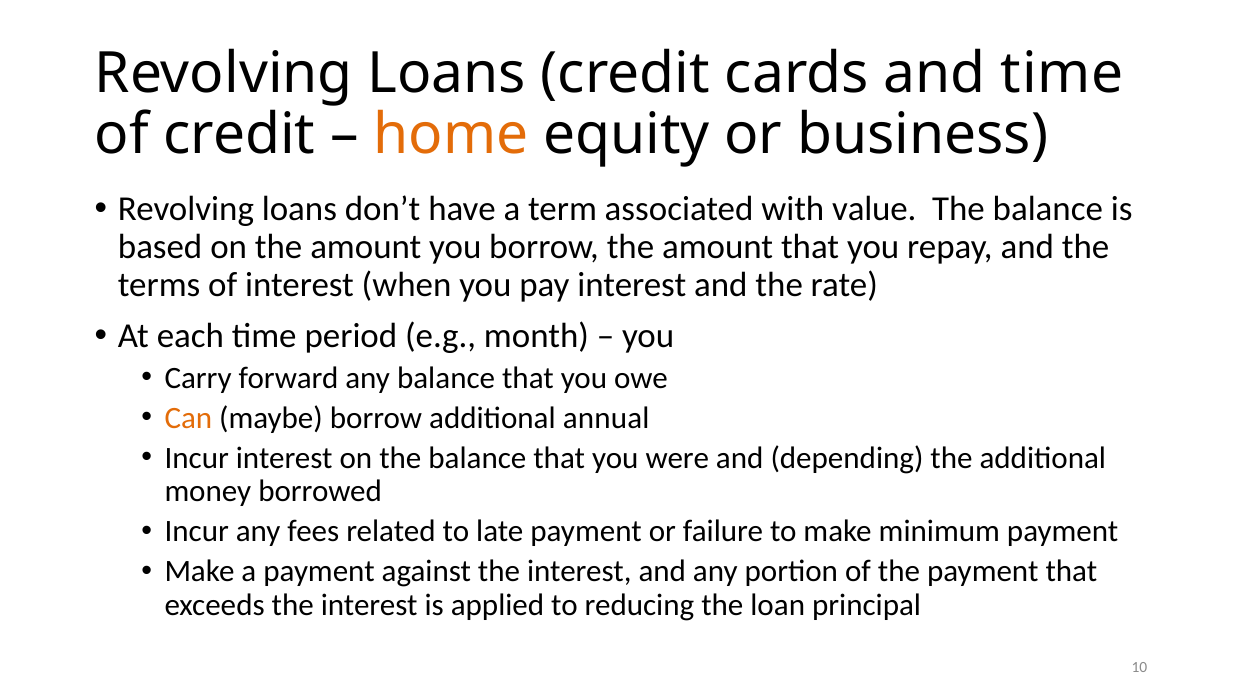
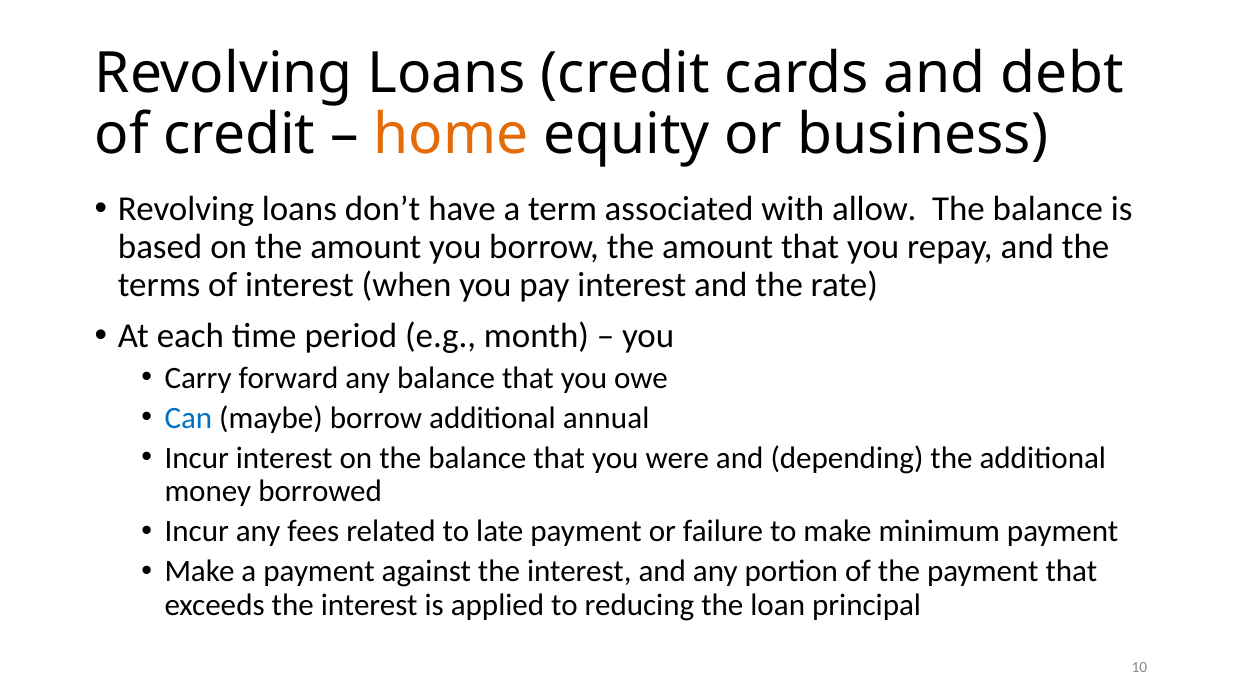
and time: time -> debt
value: value -> allow
Can colour: orange -> blue
